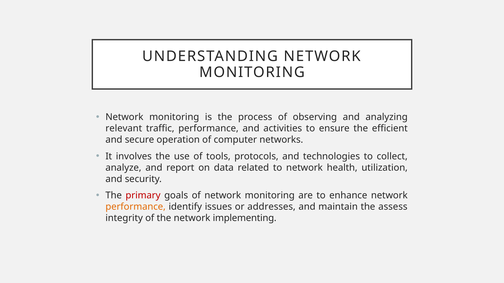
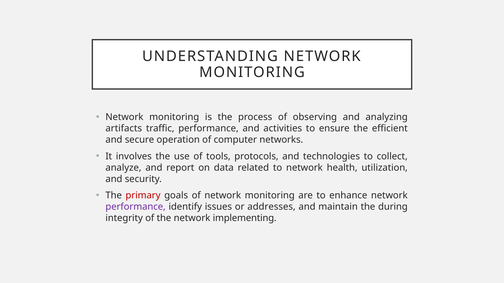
relevant: relevant -> artifacts
performance at (136, 207) colour: orange -> purple
assess: assess -> during
